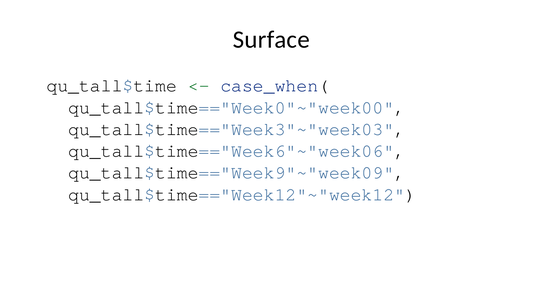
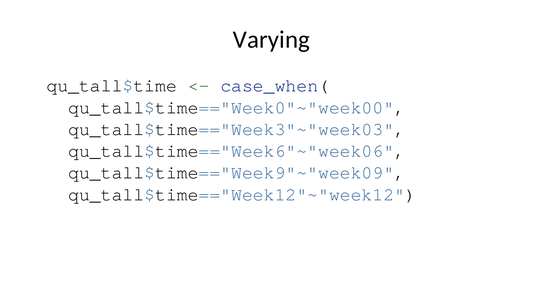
Surface: Surface -> Varying
